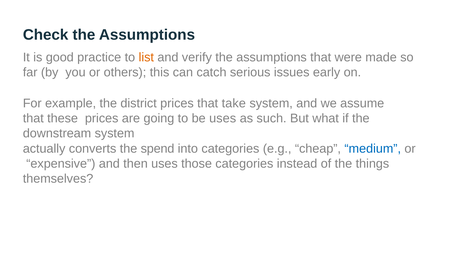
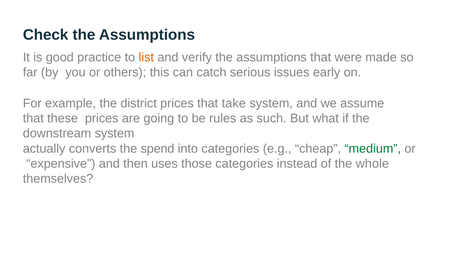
be uses: uses -> rules
medium colour: blue -> green
things: things -> whole
